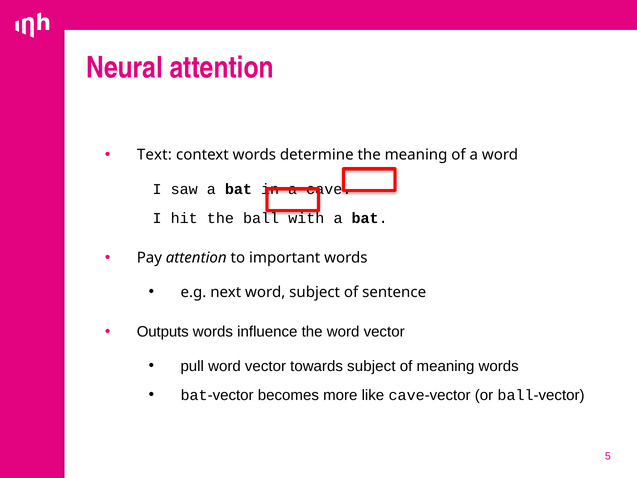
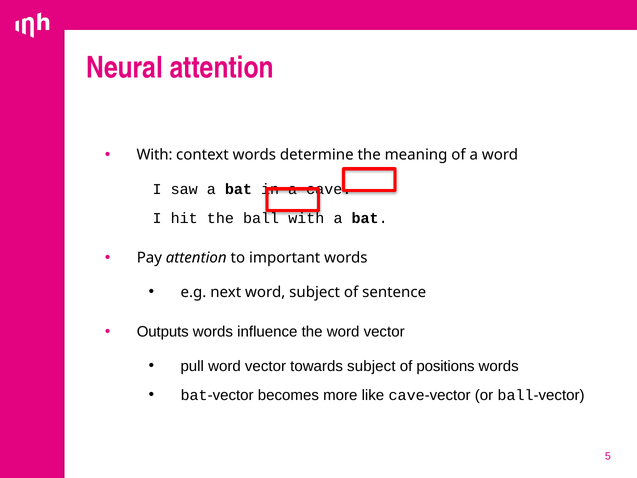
Text at (154, 155): Text -> With
of meaning: meaning -> positions
